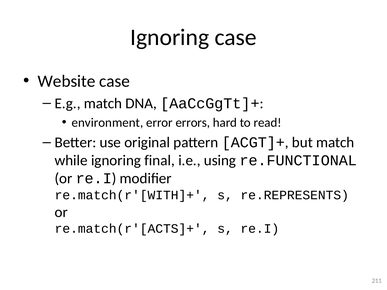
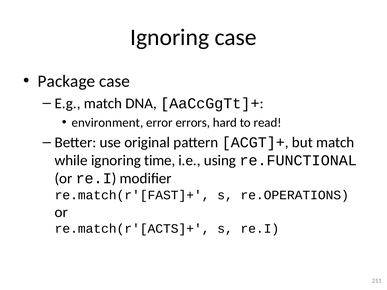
Website: Website -> Package
final: final -> time
re.match(r'[WITH]+: re.match(r'[WITH]+ -> re.match(r'[FAST]+
re.REPRESENTS: re.REPRESENTS -> re.OPERATIONS
